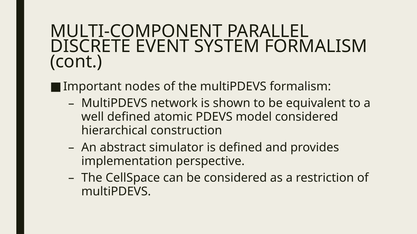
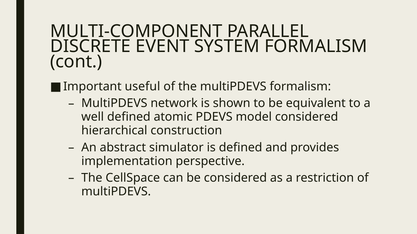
nodes: nodes -> useful
